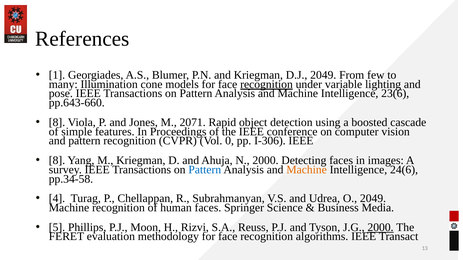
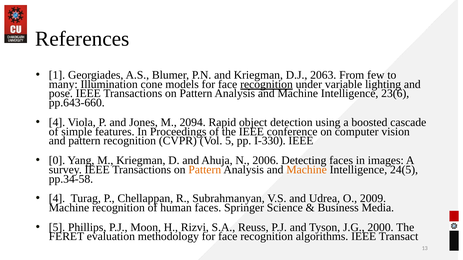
D.J 2049: 2049 -> 2063
8 at (57, 122): 8 -> 4
2071: 2071 -> 2094
Vol 0: 0 -> 5
I-306: I-306 -> I-330
8 at (57, 161): 8 -> 0
N 2000: 2000 -> 2006
Pattern at (205, 170) colour: blue -> orange
24(6: 24(6 -> 24(5
O 2049: 2049 -> 2009
2000 at (381, 228) underline: present -> none
